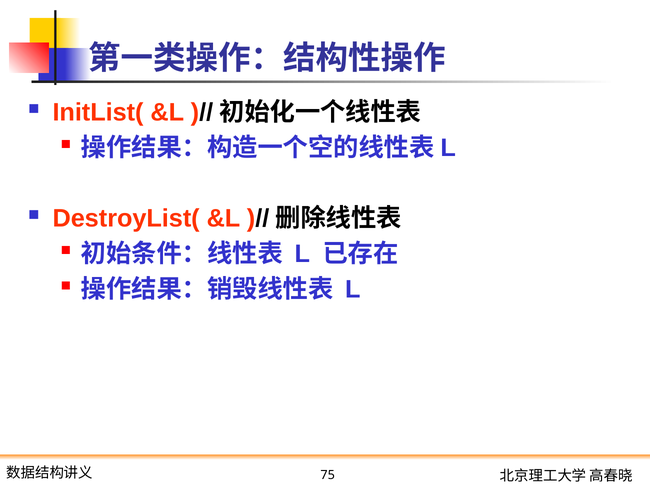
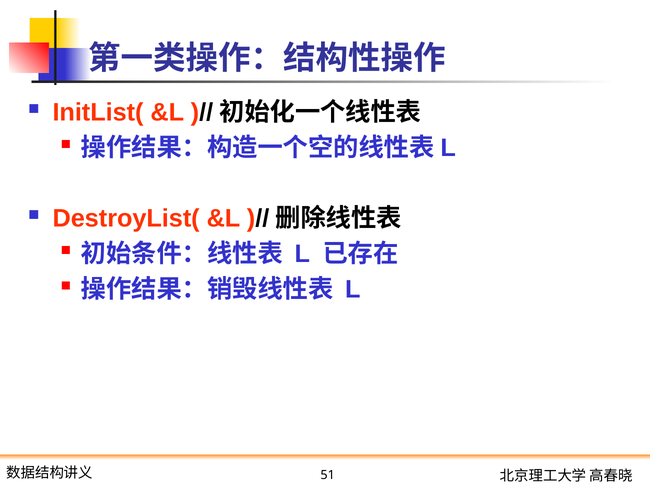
75: 75 -> 51
